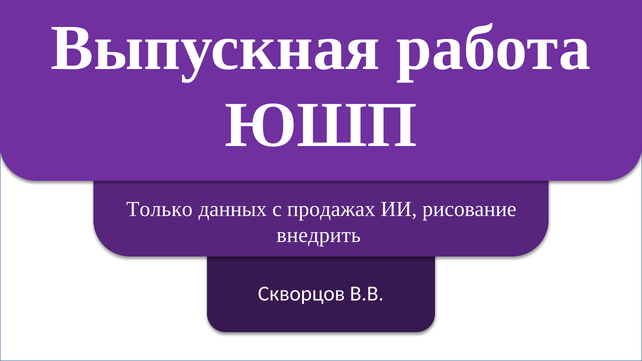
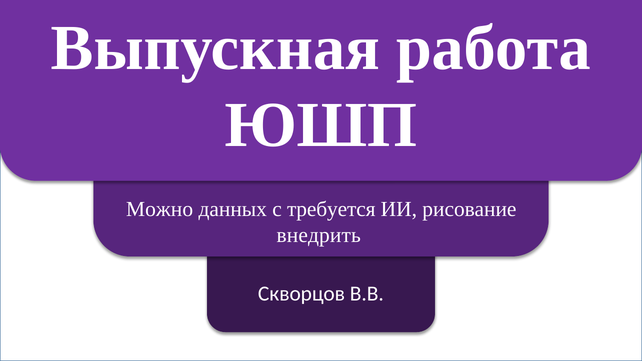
Только: Только -> Можно
продажах: продажах -> требуется
